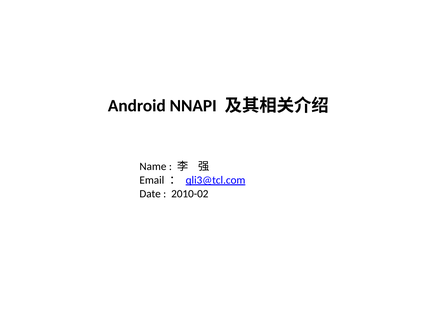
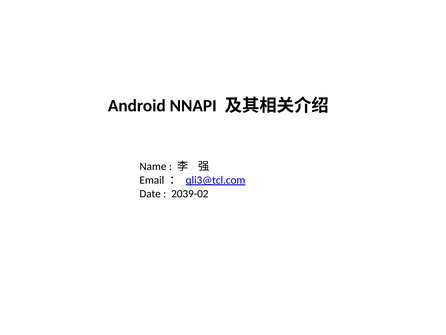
2010-02: 2010-02 -> 2039-02
